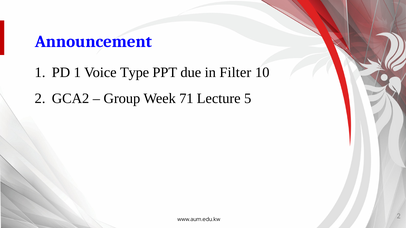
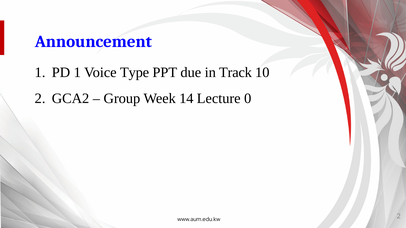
Filter: Filter -> Track
71: 71 -> 14
5: 5 -> 0
